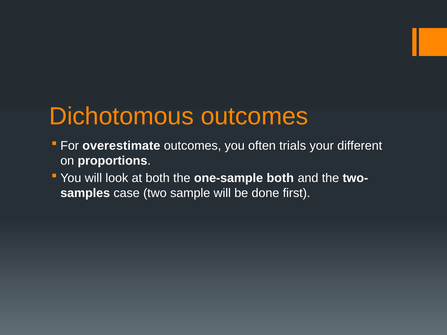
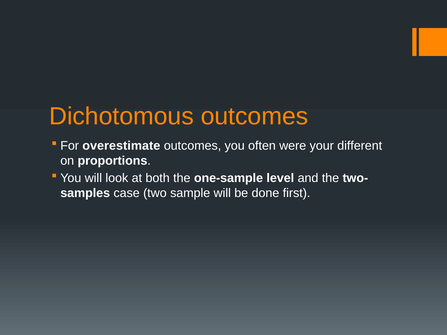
trials: trials -> were
one-sample both: both -> level
